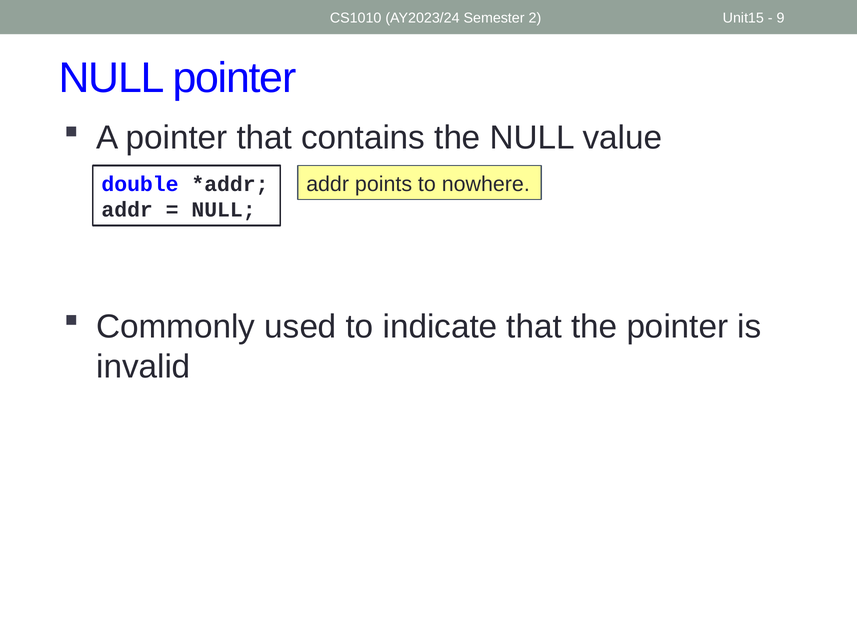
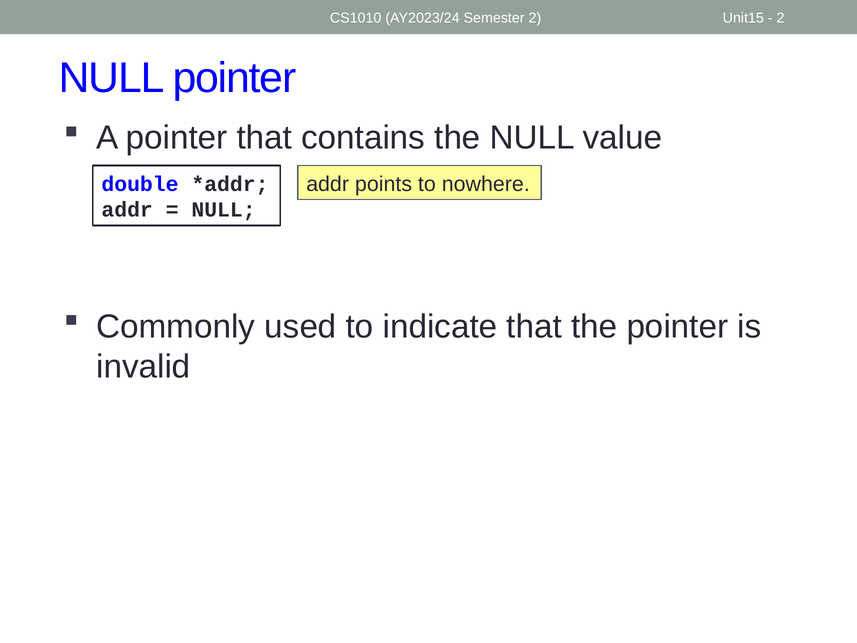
9 at (781, 18): 9 -> 2
